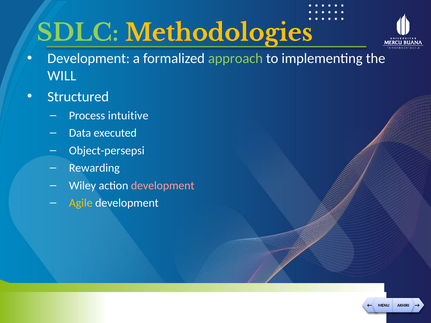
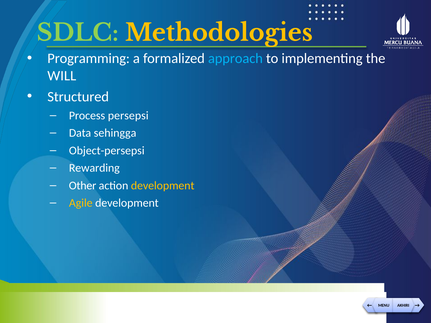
Development at (89, 58): Development -> Programming
approach colour: light green -> light blue
intuitive: intuitive -> persepsi
executed: executed -> sehingga
Wiley: Wiley -> Other
development at (163, 186) colour: pink -> yellow
